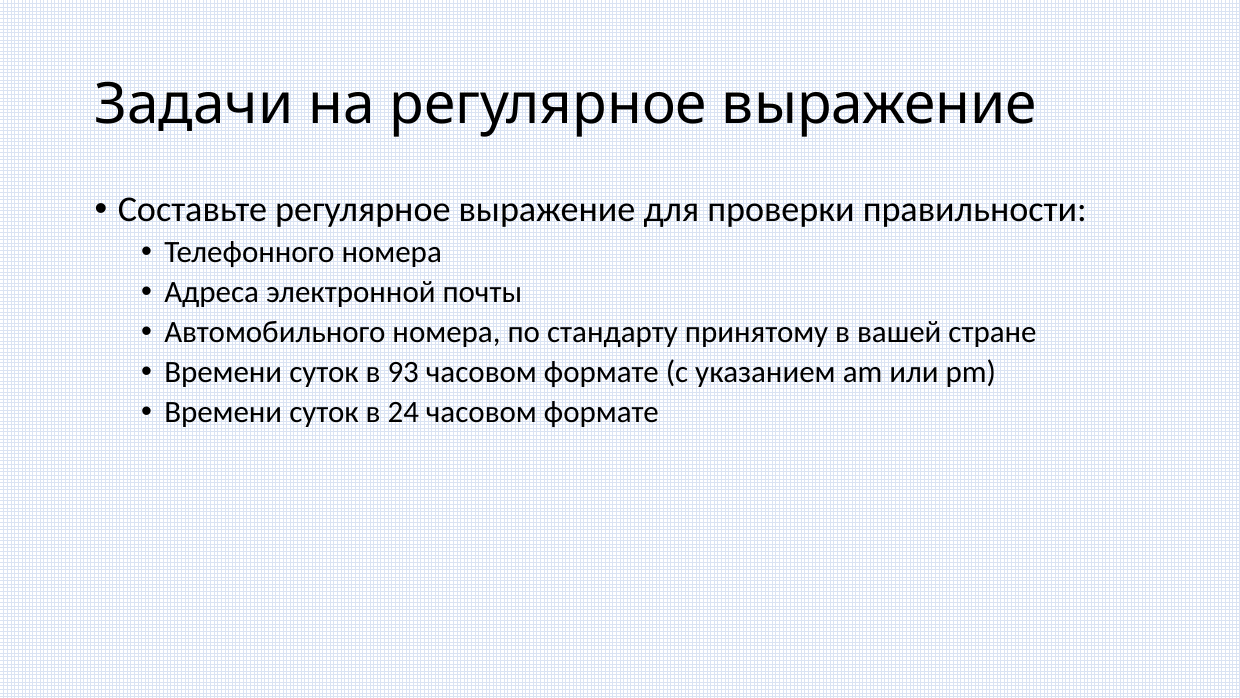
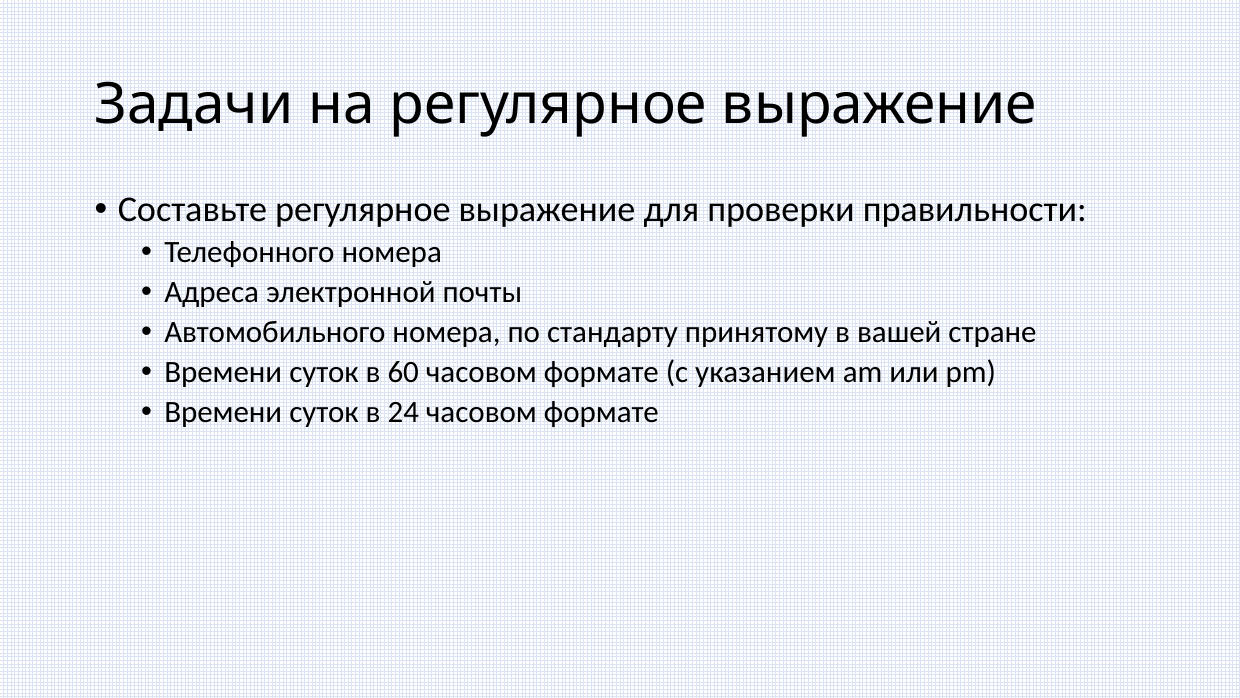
93: 93 -> 60
